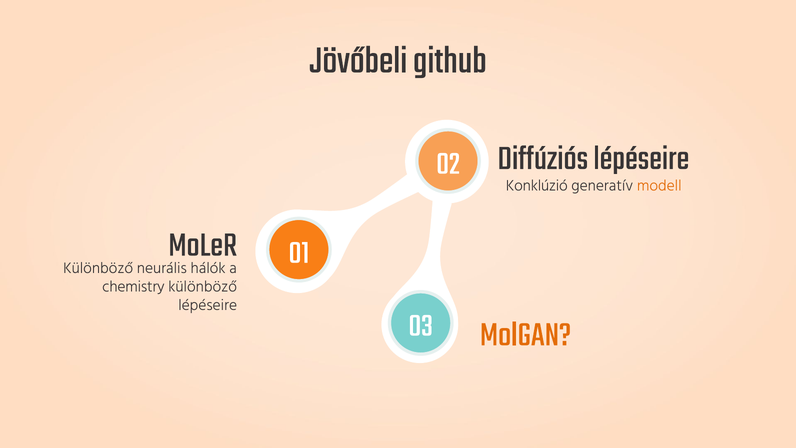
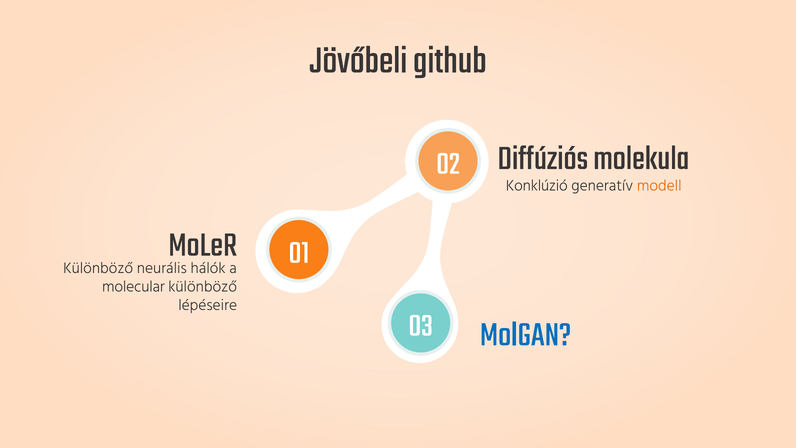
Diffúziós lépéseire: lépéseire -> molekula
chemistry: chemistry -> molecular
MolGAN colour: orange -> blue
